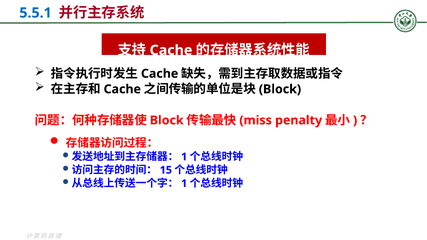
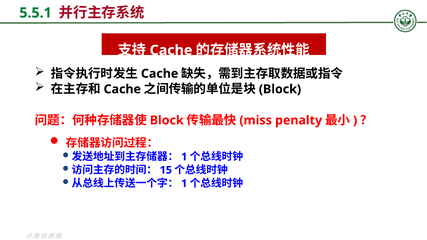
5.5.1 colour: blue -> green
